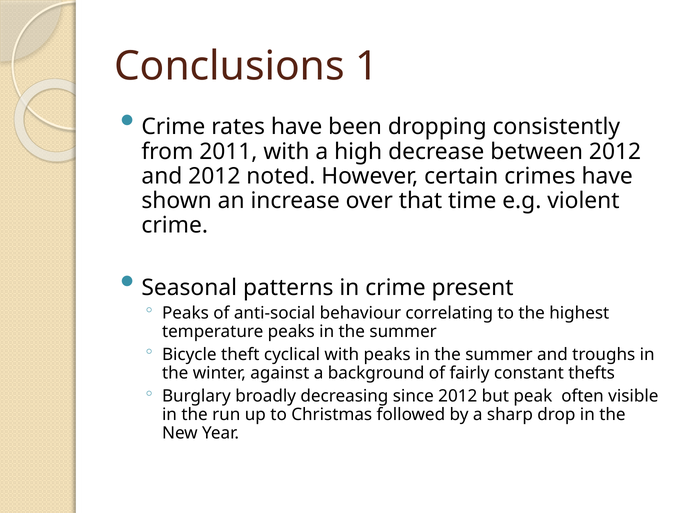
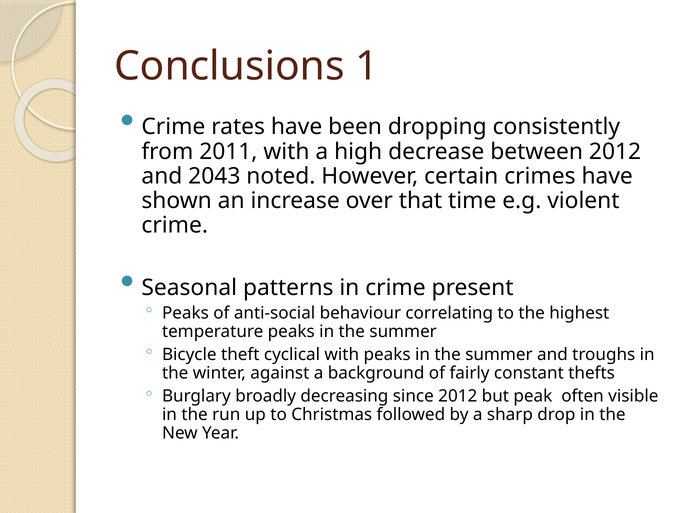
and 2012: 2012 -> 2043
